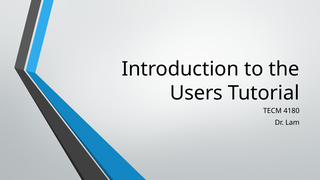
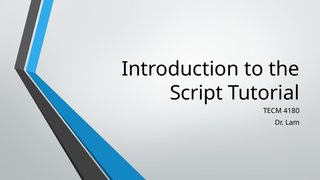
Users: Users -> Script
